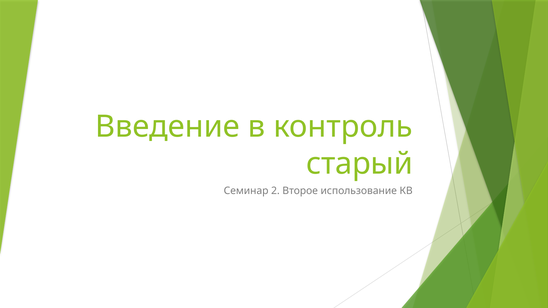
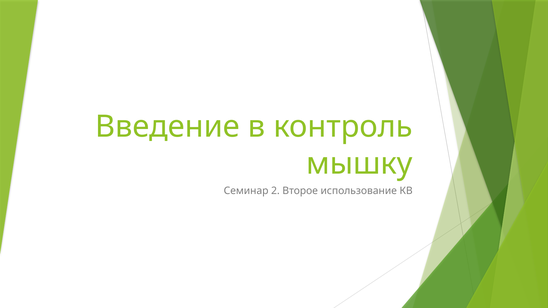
старый: старый -> мышку
